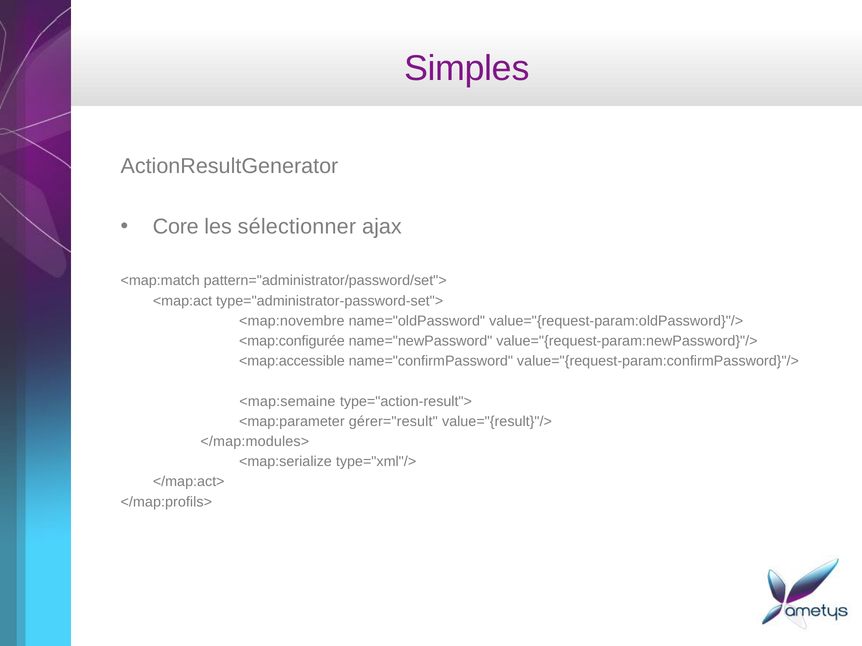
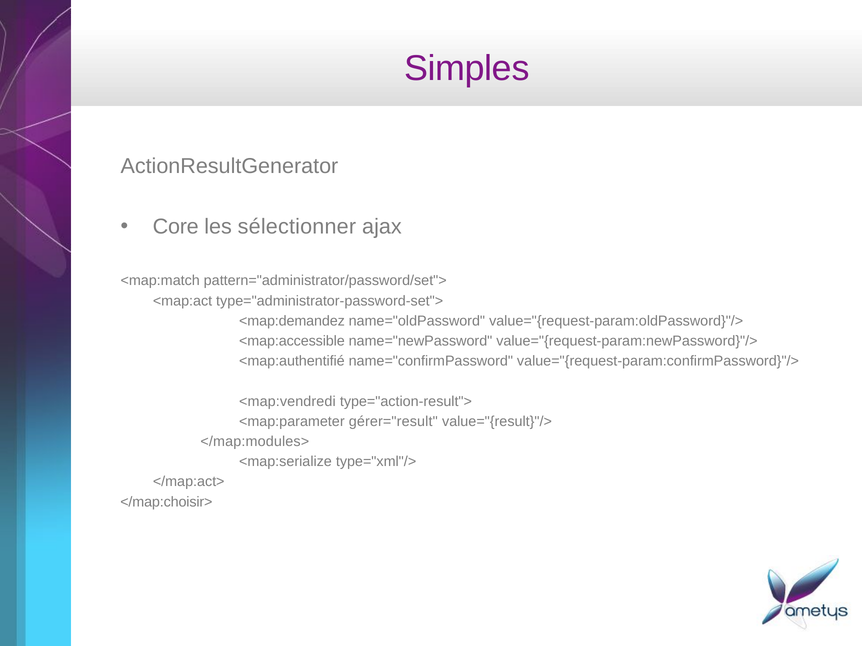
<map:novembre: <map:novembre -> <map:demandez
<map:configurée: <map:configurée -> <map:accessible
<map:accessible: <map:accessible -> <map:authentifié
<map:semaine: <map:semaine -> <map:vendredi
</map:profils>: </map:profils> -> </map:choisir>
